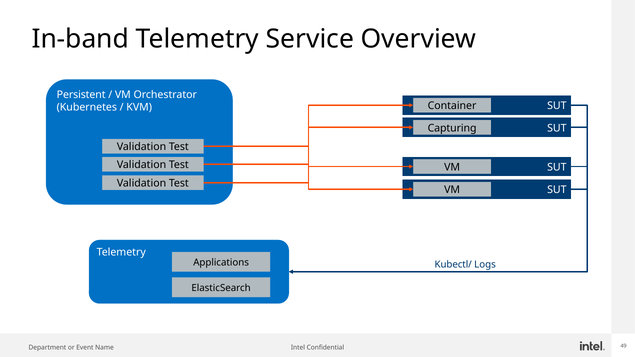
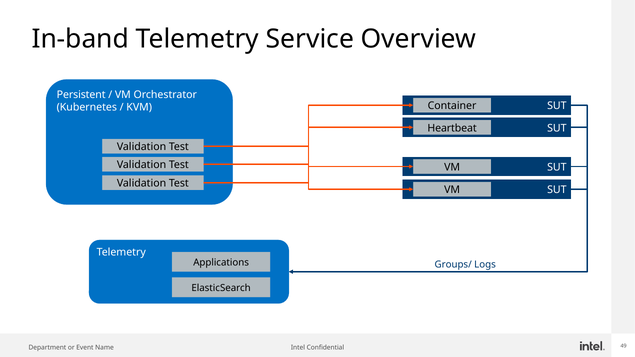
Capturing: Capturing -> Heartbeat
Kubectl/: Kubectl/ -> Groups/
